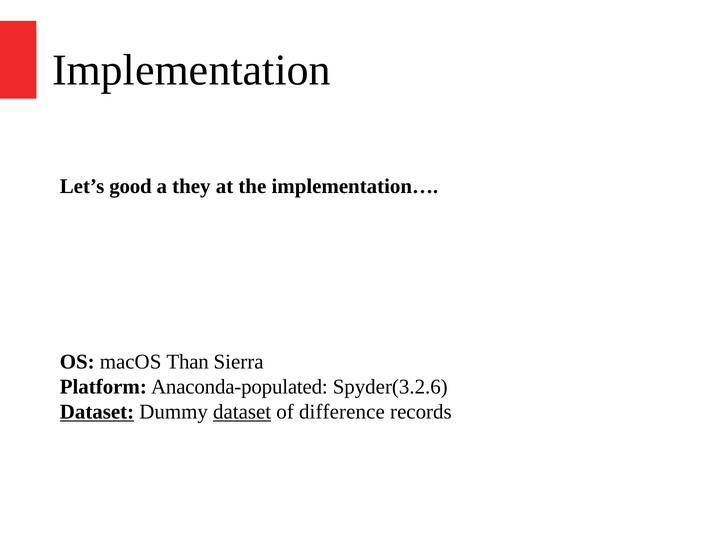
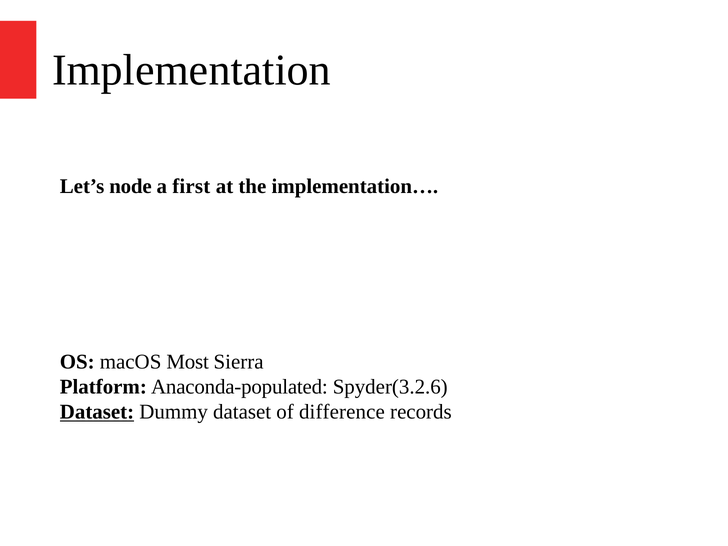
good: good -> node
they: they -> first
Than: Than -> Most
dataset at (242, 412) underline: present -> none
